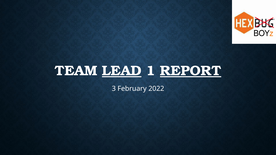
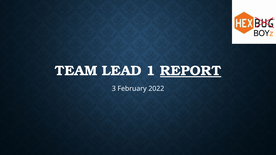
LEAD underline: present -> none
